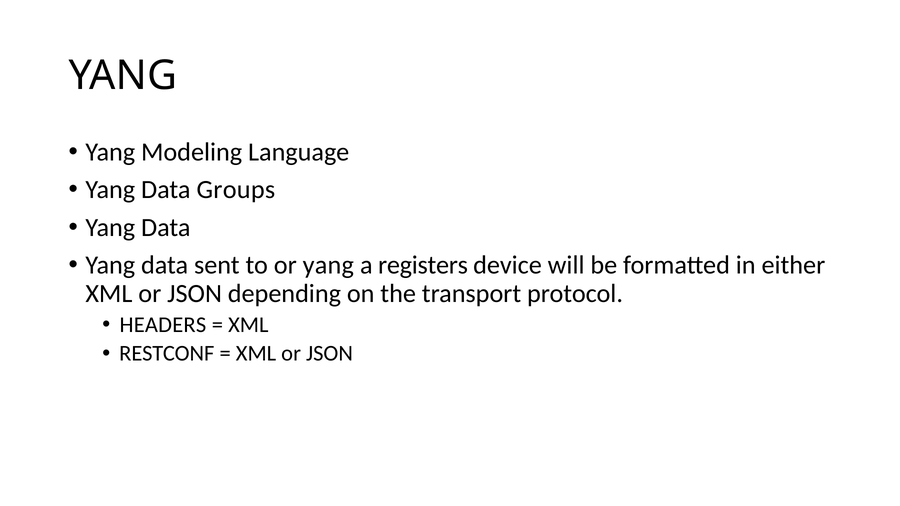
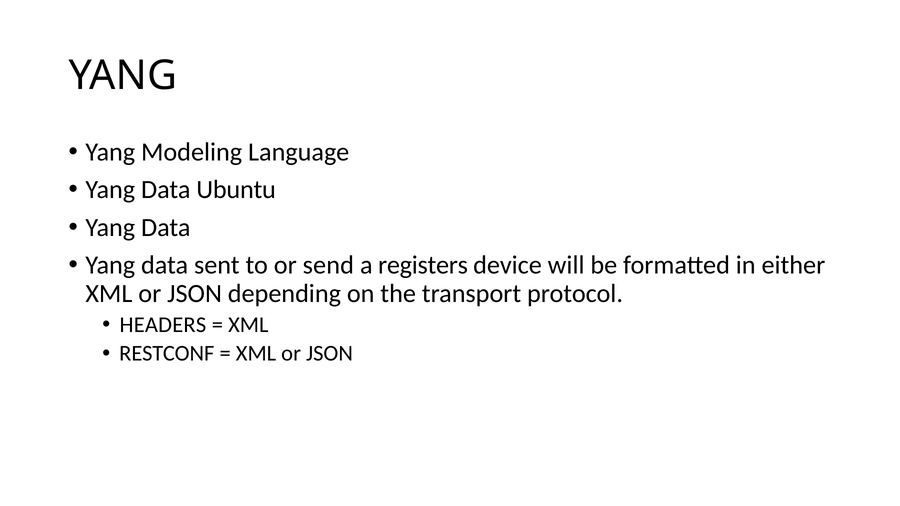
Groups: Groups -> Ubuntu
or yang: yang -> send
